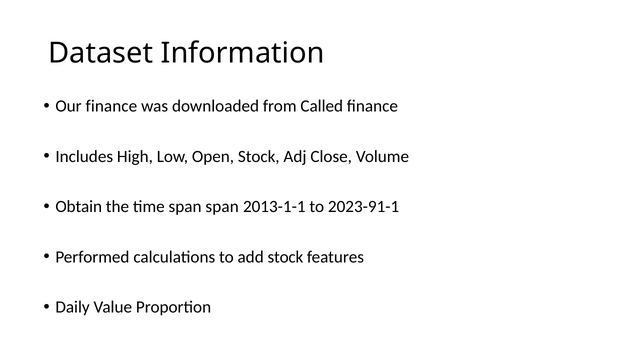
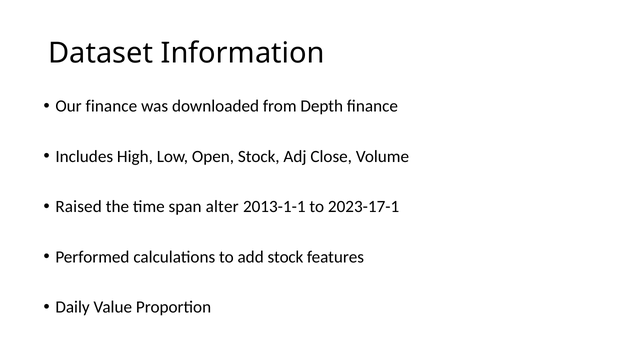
Called: Called -> Depth
Obtain: Obtain -> Raised
span span: span -> alter
2023-91-1: 2023-91-1 -> 2023-17-1
